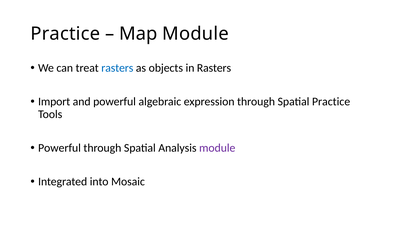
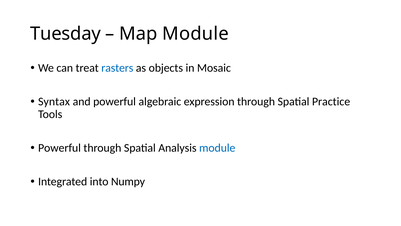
Practice at (65, 34): Practice -> Tuesday
in Rasters: Rasters -> Mosaic
Import: Import -> Syntax
module at (217, 148) colour: purple -> blue
Mosaic: Mosaic -> Numpy
